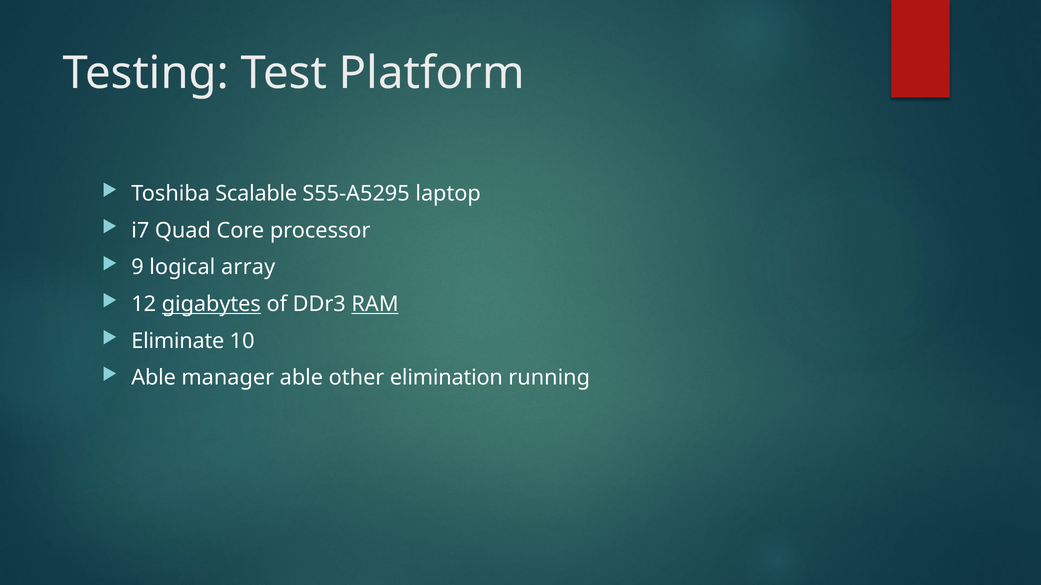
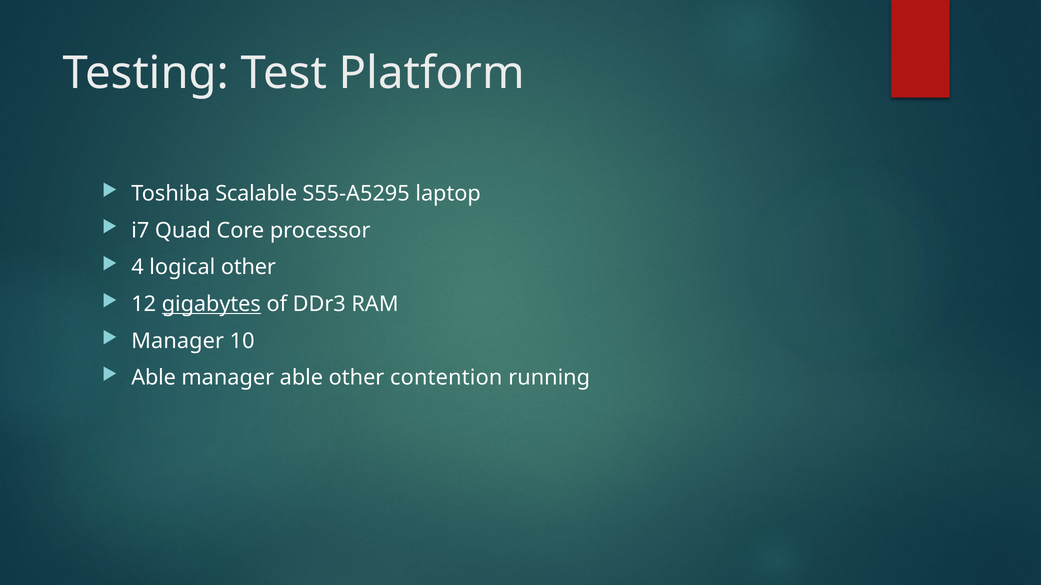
9: 9 -> 4
logical array: array -> other
RAM underline: present -> none
Eliminate at (178, 341): Eliminate -> Manager
elimination: elimination -> contention
